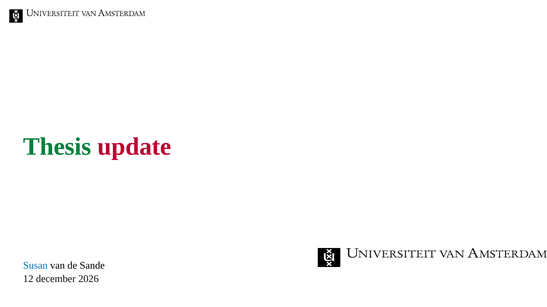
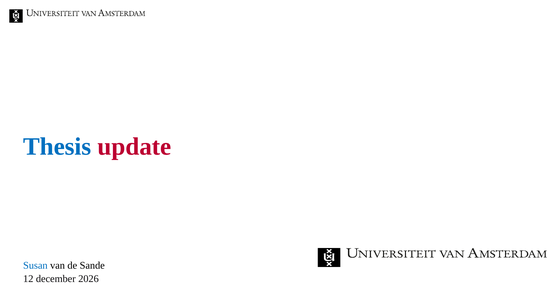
Thesis colour: green -> blue
